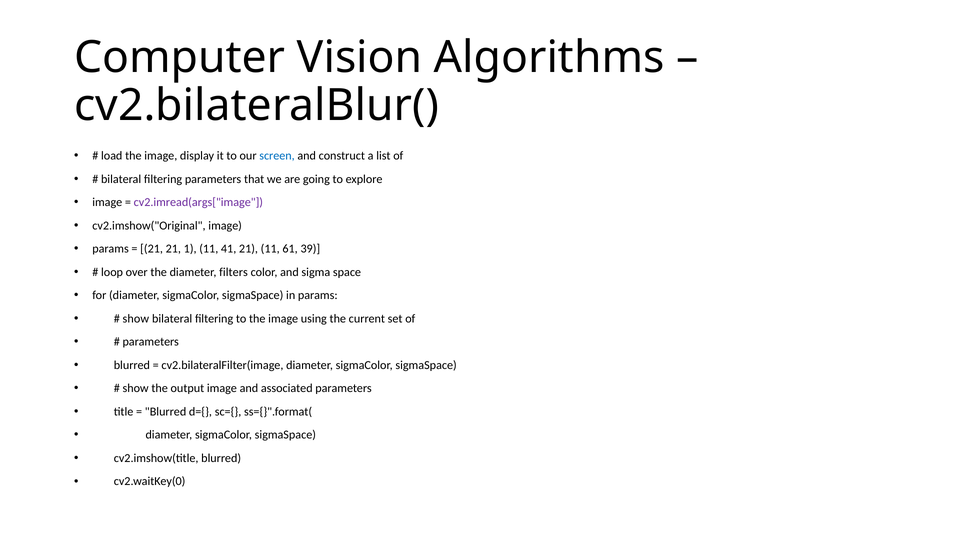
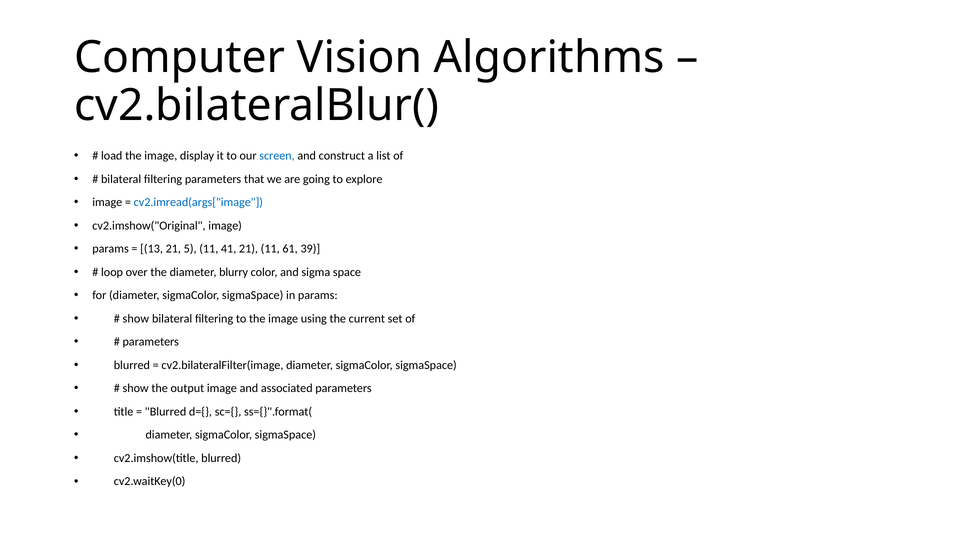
cv2.imread(args["image colour: purple -> blue
21 at (152, 249): 21 -> 13
1: 1 -> 5
filters: filters -> blurry
